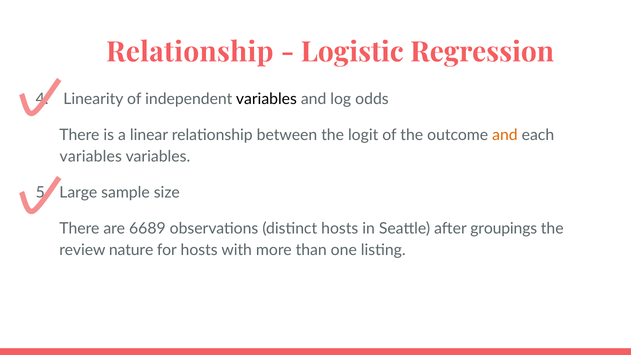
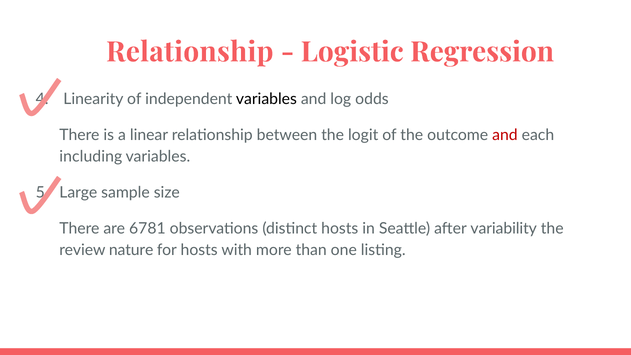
and at (505, 135) colour: orange -> red
variables at (91, 157): variables -> including
6689: 6689 -> 6781
groupings: groupings -> variability
